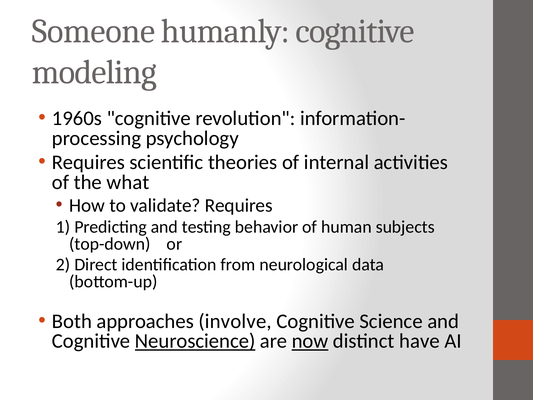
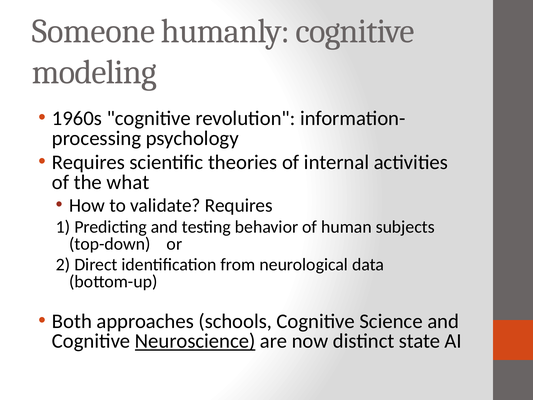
involve: involve -> schools
now underline: present -> none
have: have -> state
